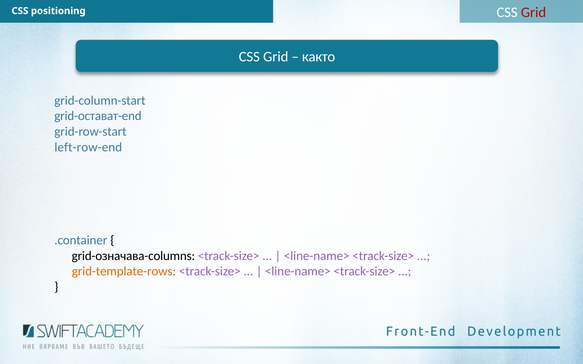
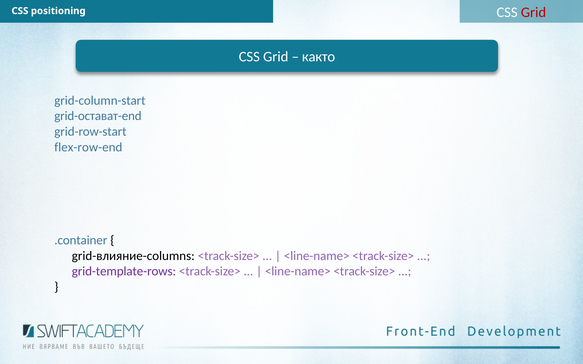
left-row-end: left-row-end -> flex-row-end
grid-означава-columns: grid-означава-columns -> grid-влияние-columns
grid-template-rows colour: orange -> purple
